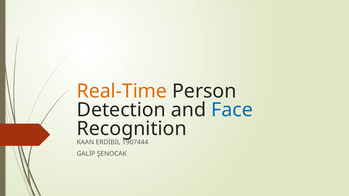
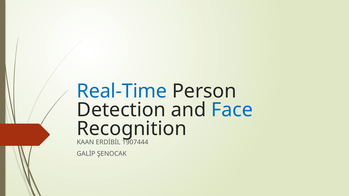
Real-Time colour: orange -> blue
